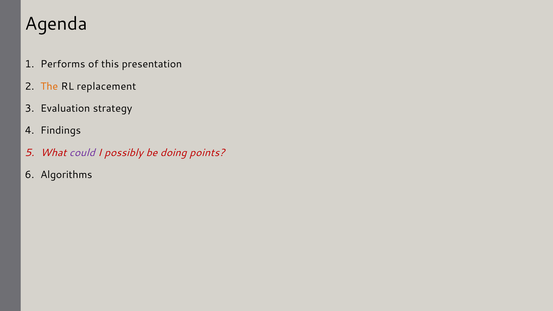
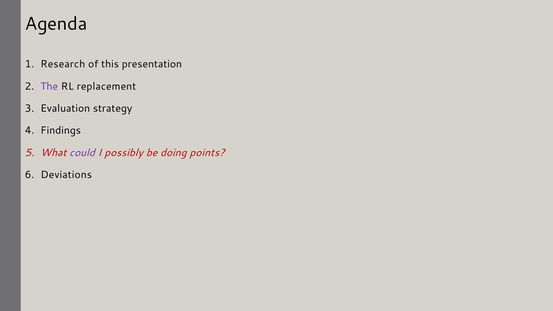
Performs: Performs -> Research
The colour: orange -> purple
Algorithms: Algorithms -> Deviations
